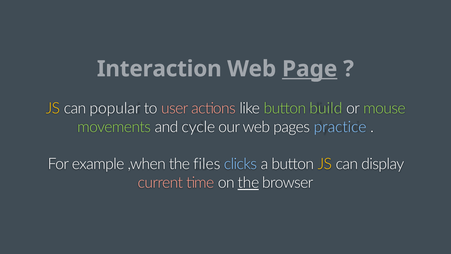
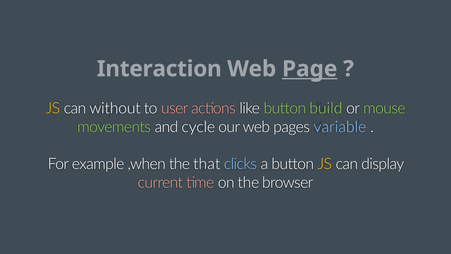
popular: popular -> without
practice: practice -> variable
files: files -> that
the at (248, 183) underline: present -> none
